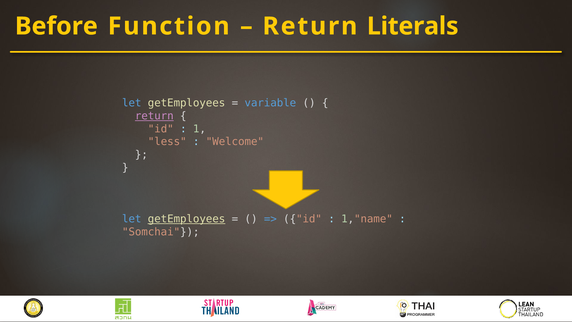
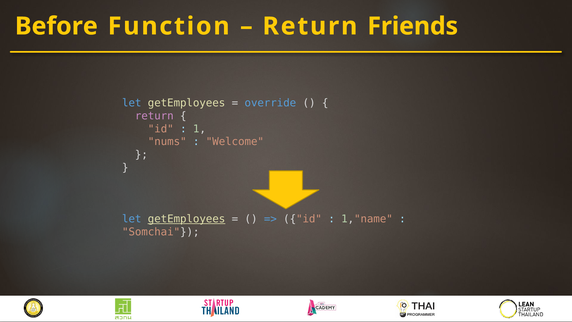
Literals: Literals -> Friends
variable: variable -> override
return at (154, 116) underline: present -> none
less: less -> nums
